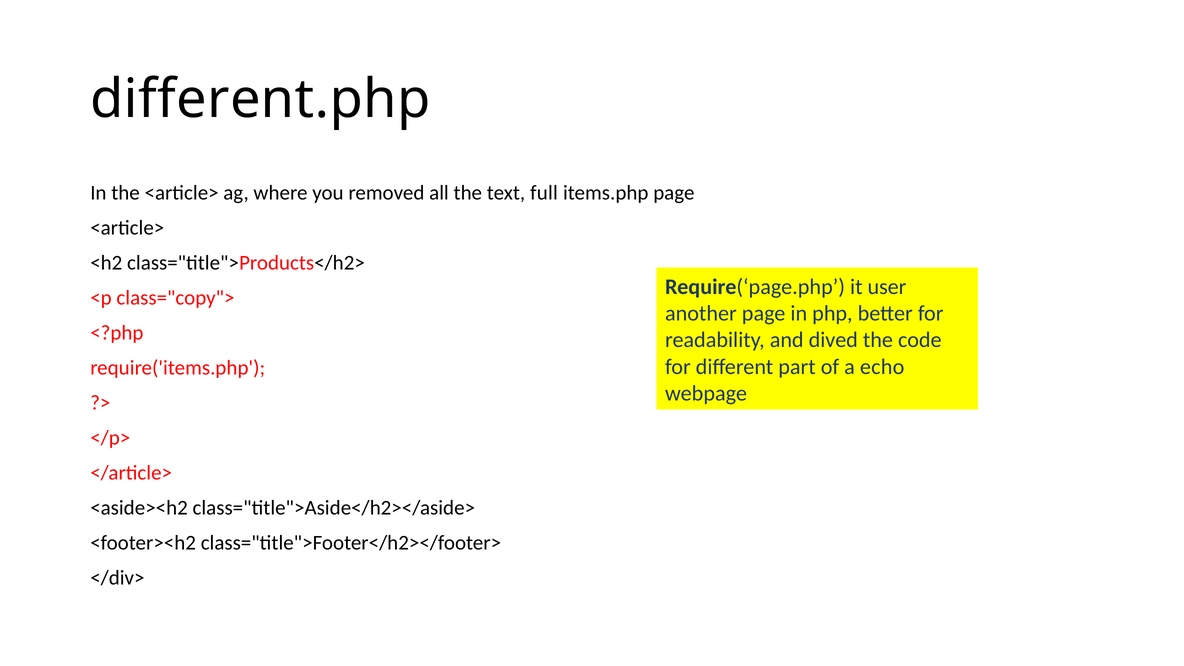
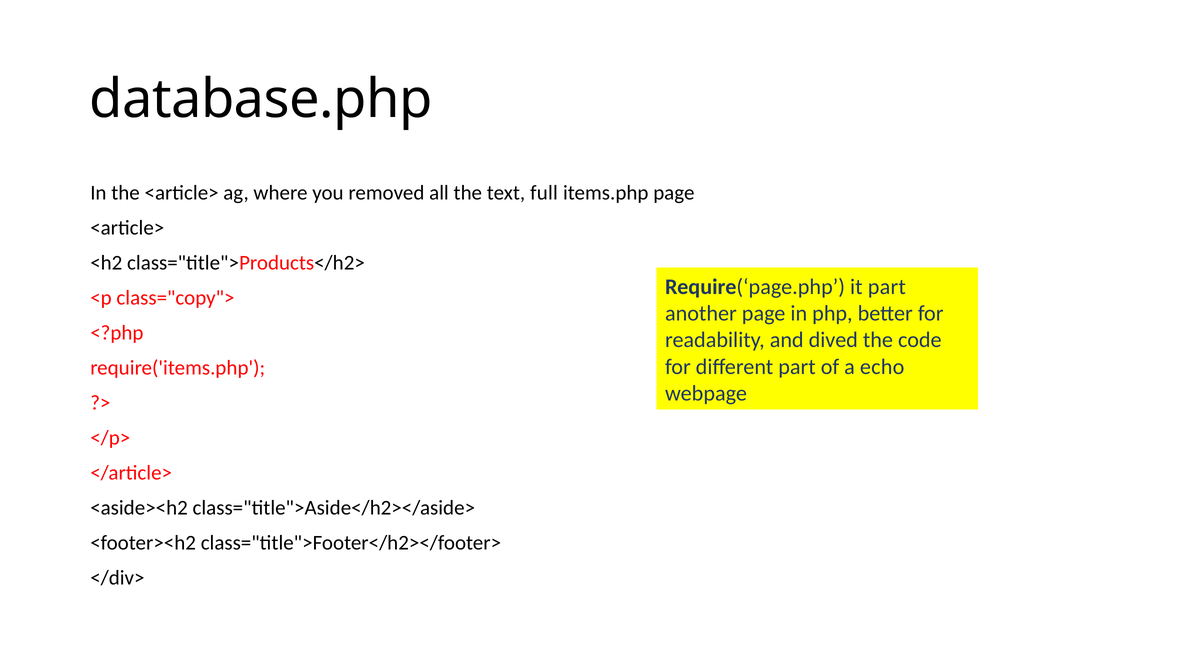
different.php: different.php -> database.php
it user: user -> part
